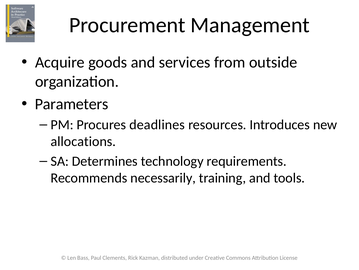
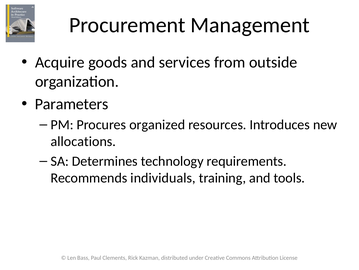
deadlines: deadlines -> organized
necessarily: necessarily -> individuals
